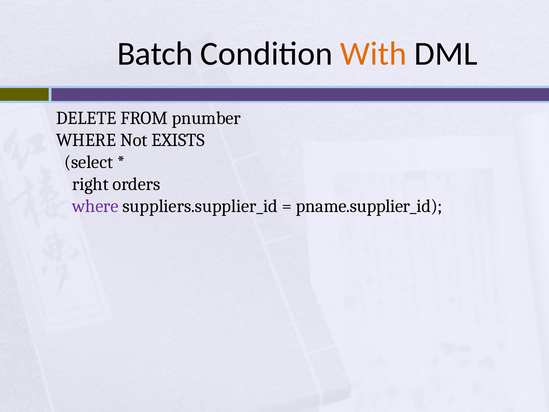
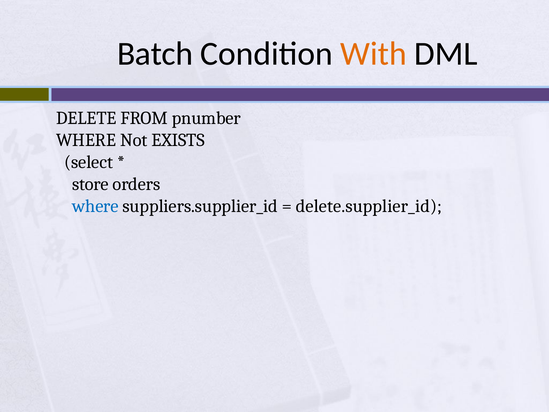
right: right -> store
where at (95, 206) colour: purple -> blue
pname.supplier_id: pname.supplier_id -> delete.supplier_id
